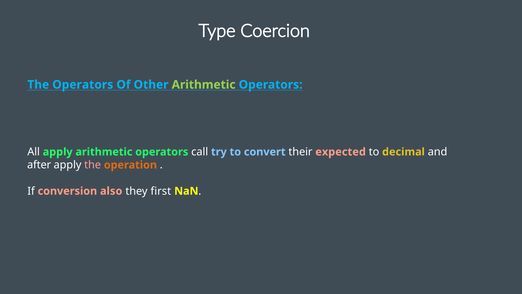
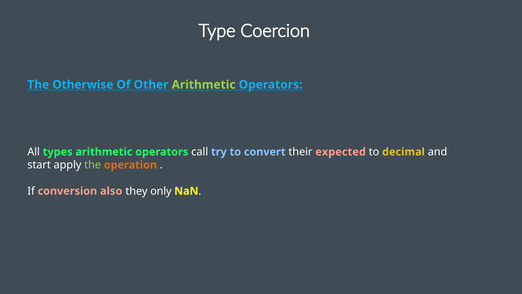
The Operators: Operators -> Otherwise
All apply: apply -> types
after: after -> start
the at (93, 165) colour: pink -> light green
first: first -> only
